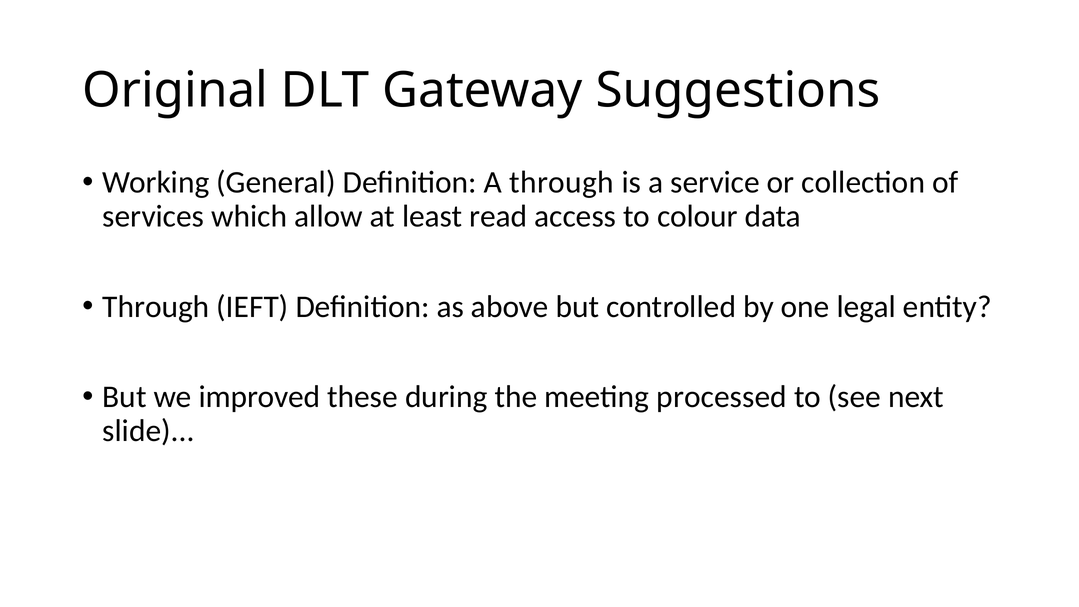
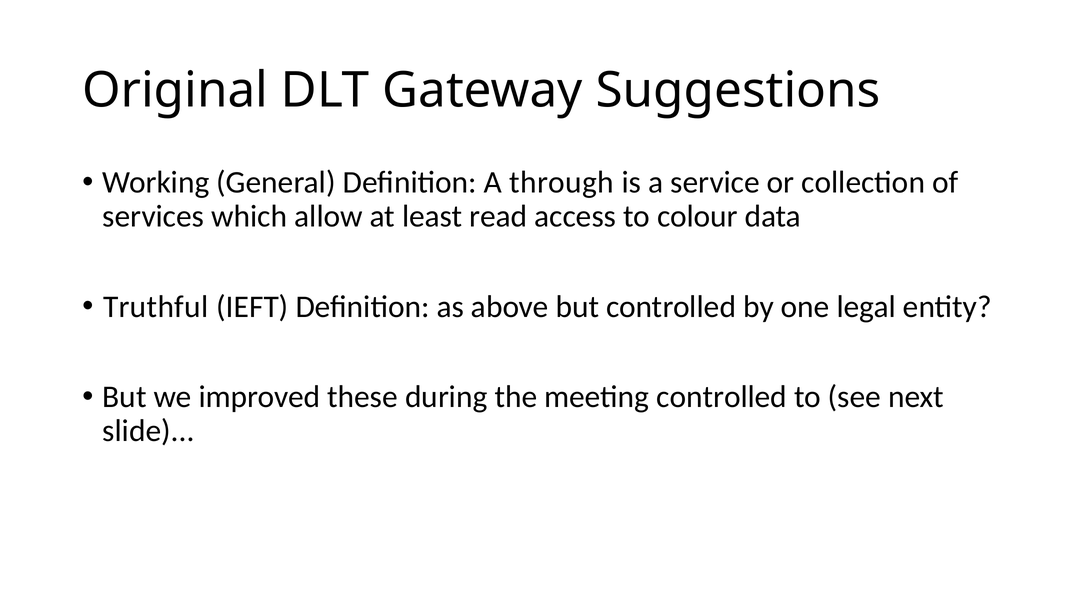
Through at (156, 307): Through -> Truthful
meeting processed: processed -> controlled
